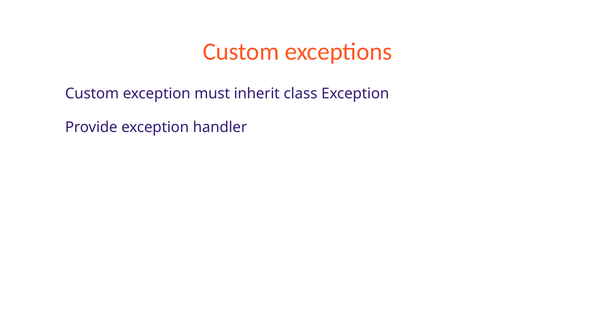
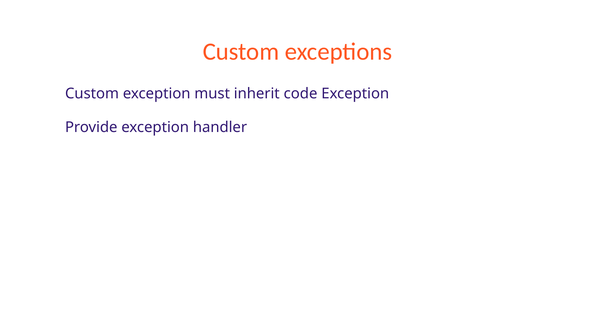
class: class -> code
